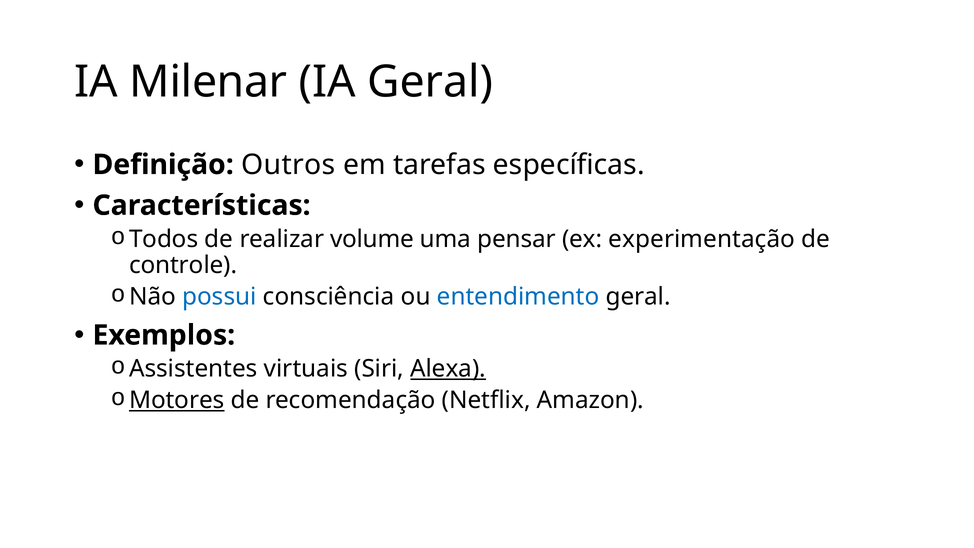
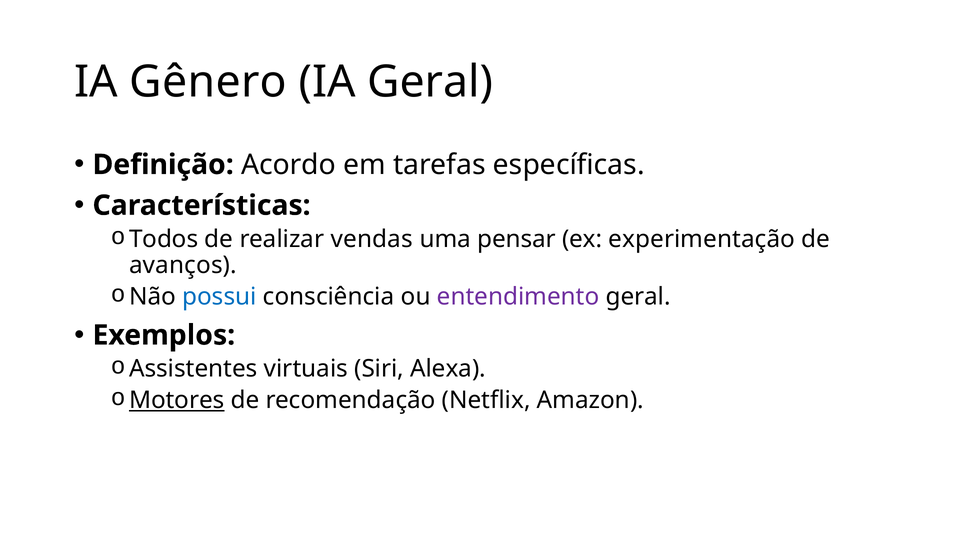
Milenar: Milenar -> Gênero
Outros: Outros -> Acordo
volume: volume -> vendas
controle: controle -> avanços
entendimento colour: blue -> purple
Alexa underline: present -> none
